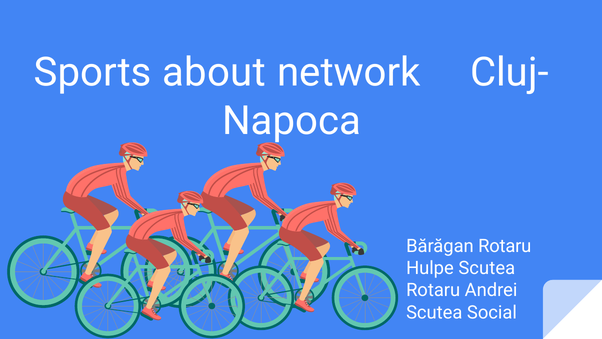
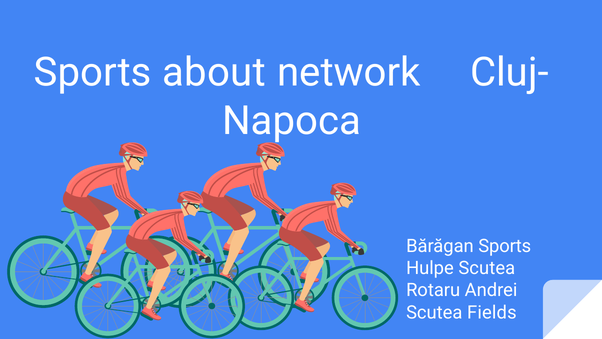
Bărăgan Rotaru: Rotaru -> Sports
Social: Social -> Fields
